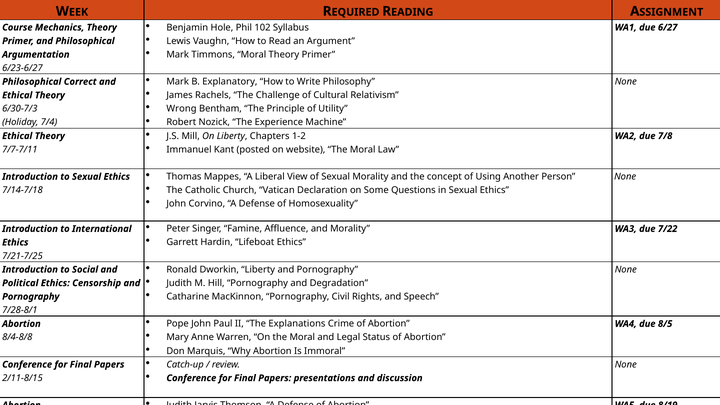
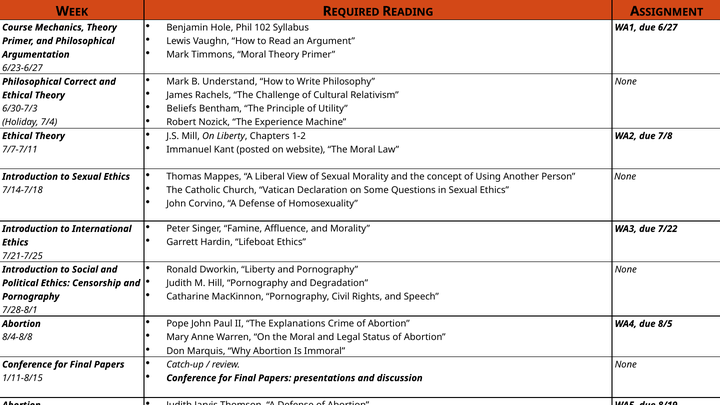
Explanatory: Explanatory -> Understand
Wrong: Wrong -> Beliefs
2/11-8/15: 2/11-8/15 -> 1/11-8/15
